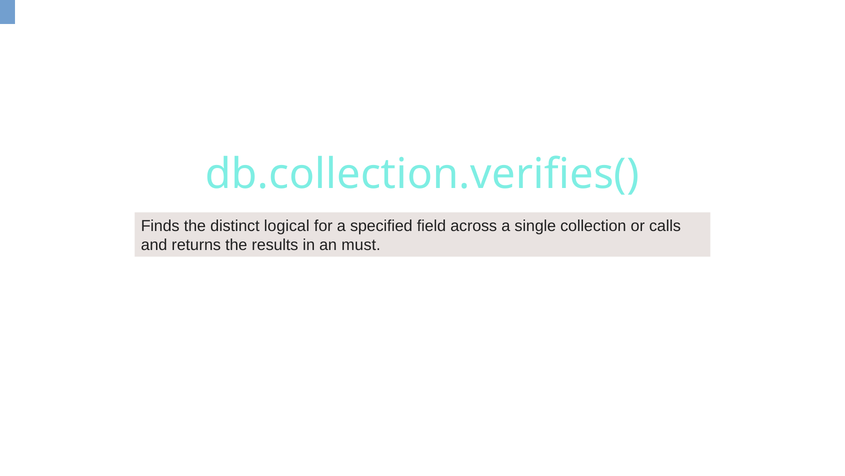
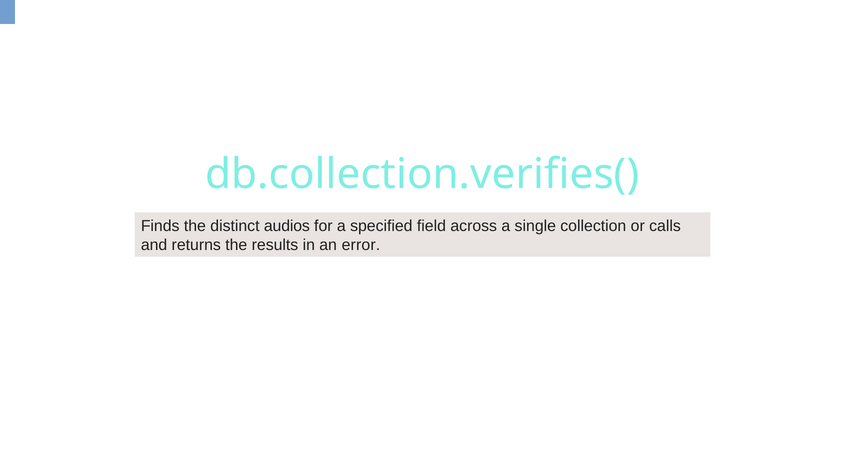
logical: logical -> audios
must: must -> error
